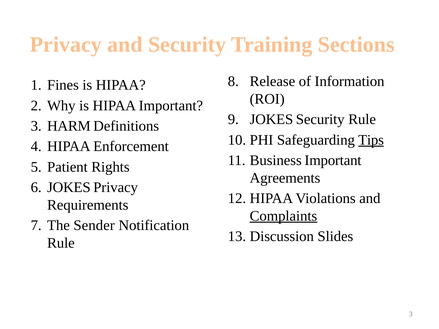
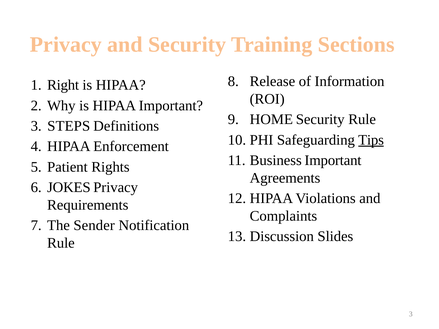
Fines: Fines -> Right
JOKES at (271, 120): JOKES -> HOME
HARM: HARM -> STEPS
Complaints underline: present -> none
